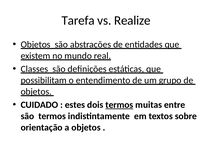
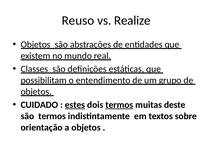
Tarefa: Tarefa -> Reuso
estes underline: none -> present
entre: entre -> deste
